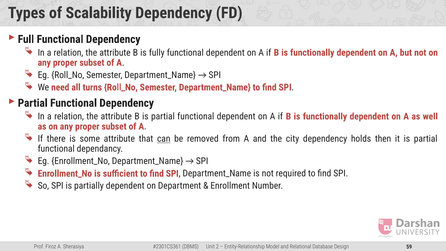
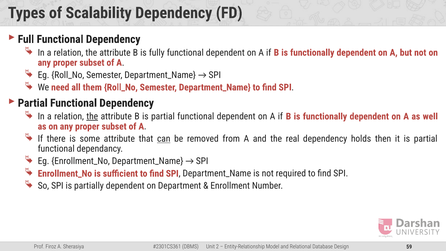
turns: turns -> them
the at (92, 116) underline: none -> present
city: city -> real
